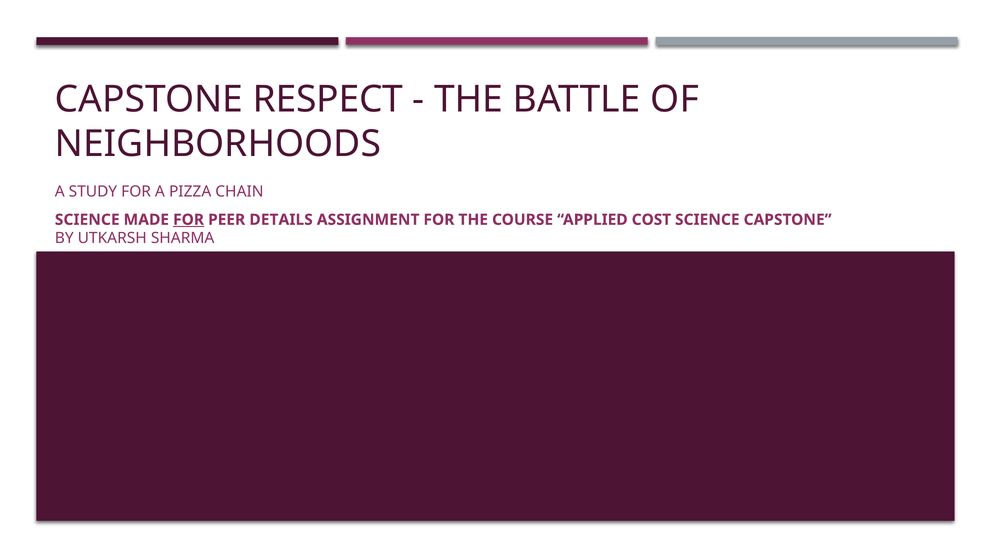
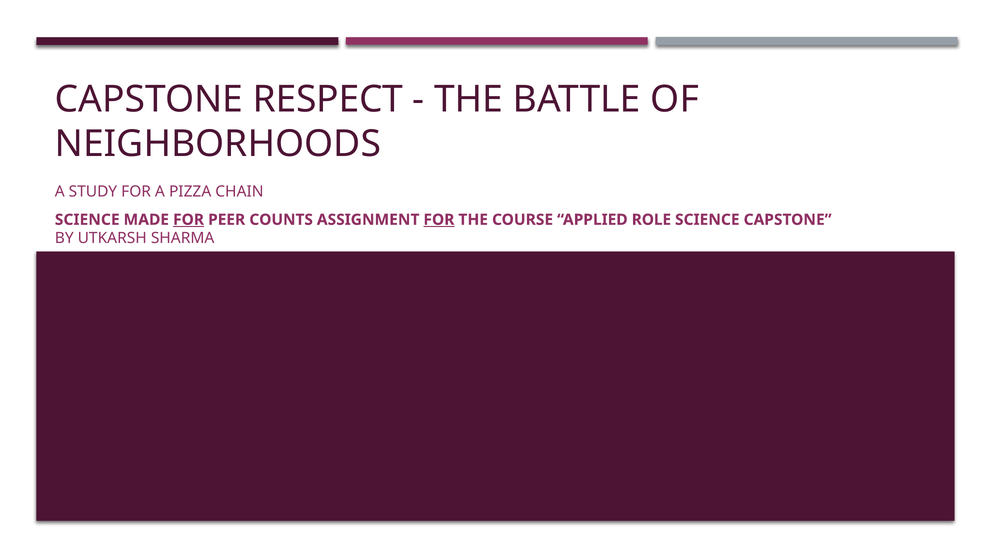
DETAILS: DETAILS -> COUNTS
FOR at (439, 220) underline: none -> present
COST: COST -> ROLE
